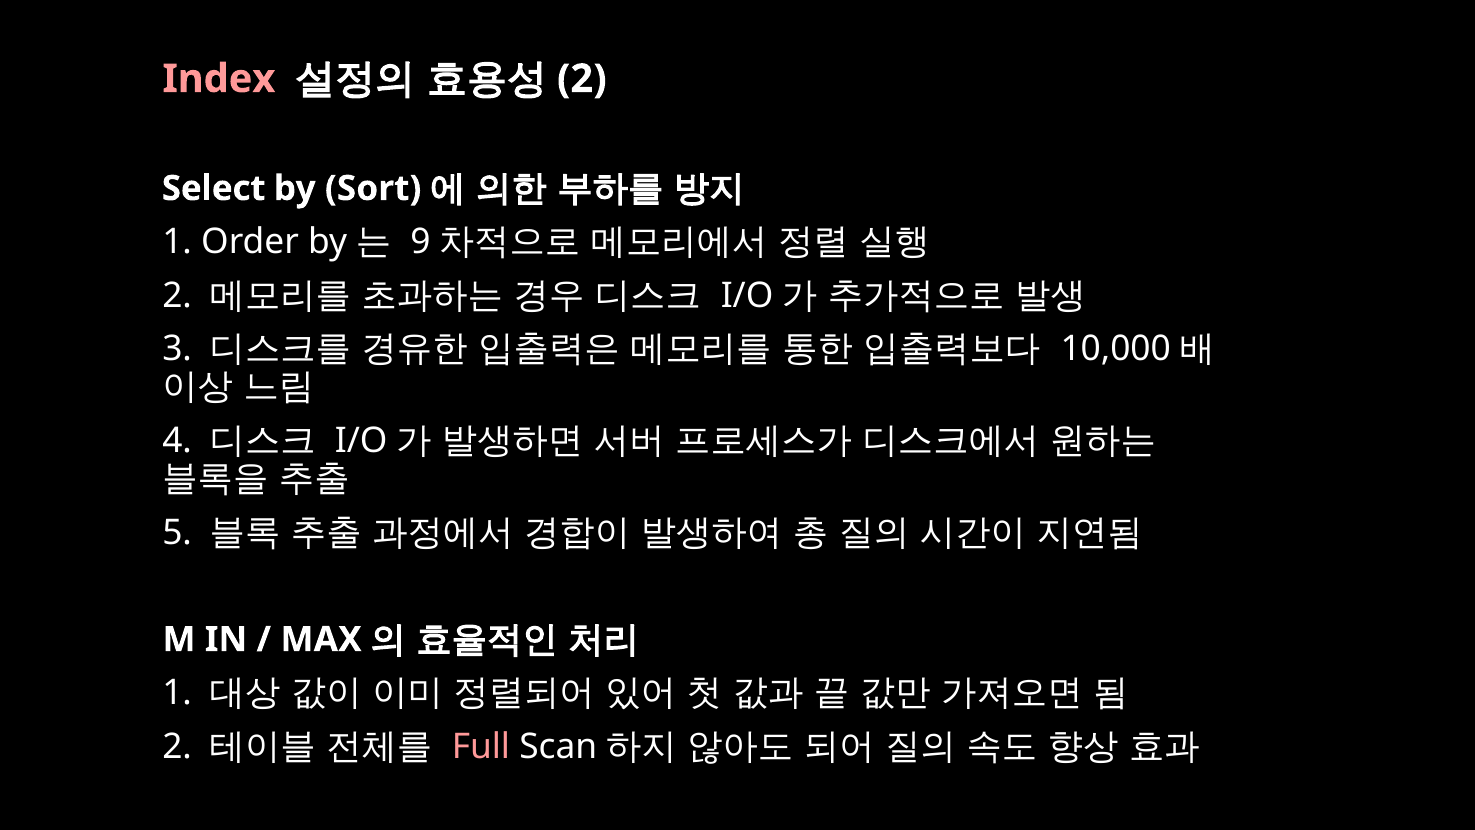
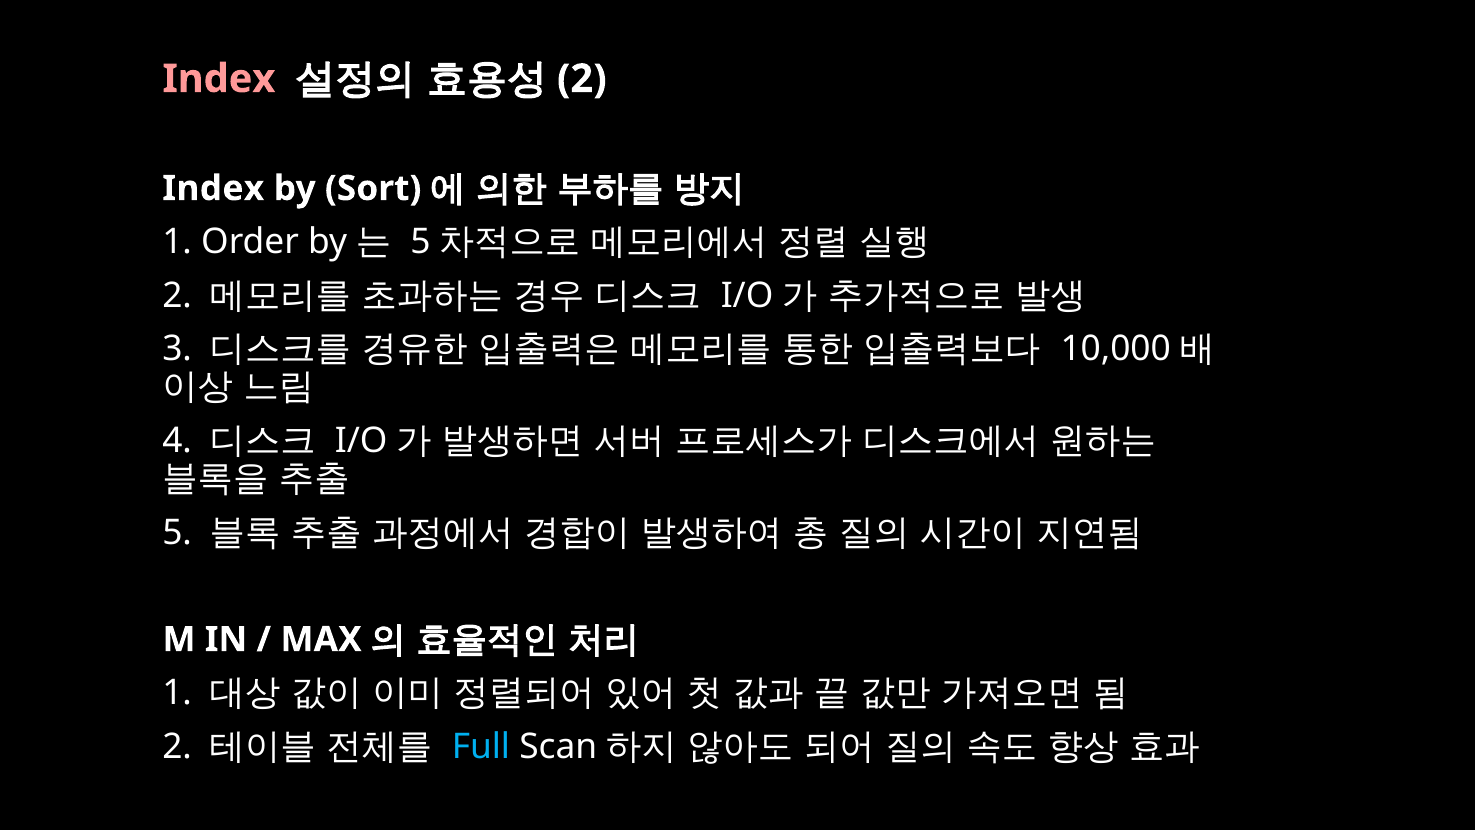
Select at (214, 188): Select -> Index
9 at (420, 242): 9 -> 5
Full colour: pink -> light blue
